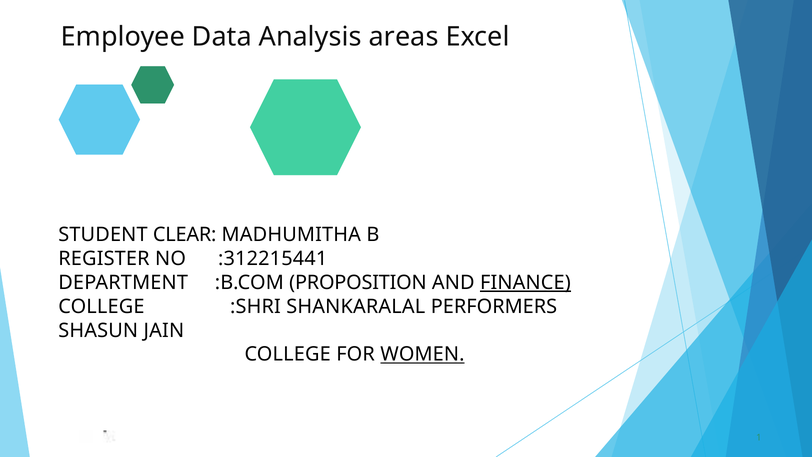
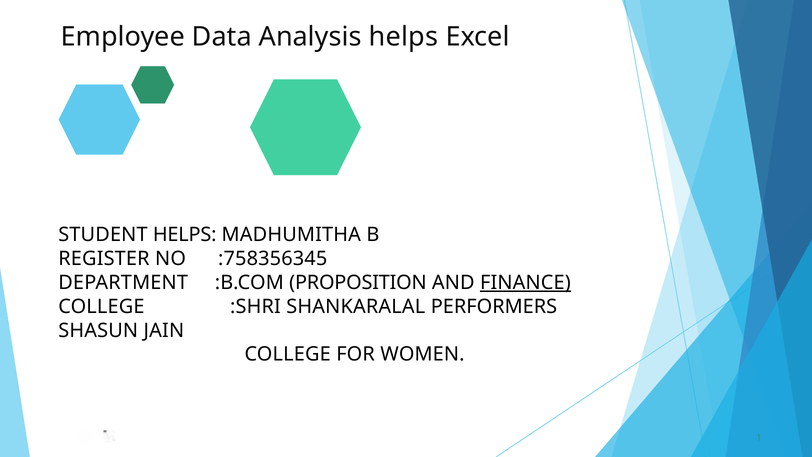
Analysis areas: areas -> helps
STUDENT CLEAR: CLEAR -> HELPS
:312215441: :312215441 -> :758356345
WOMEN underline: present -> none
